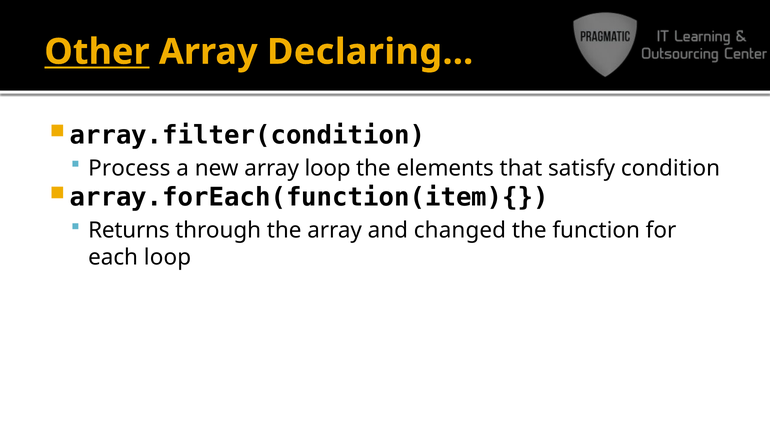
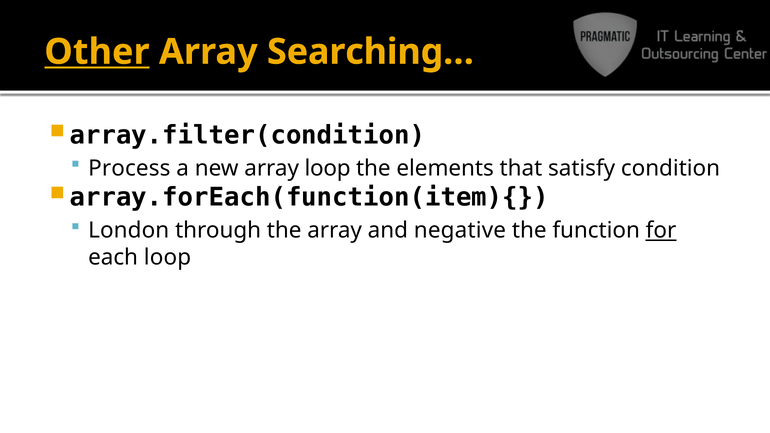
Declaring…: Declaring… -> Searching…
Returns: Returns -> London
changed: changed -> negative
for underline: none -> present
